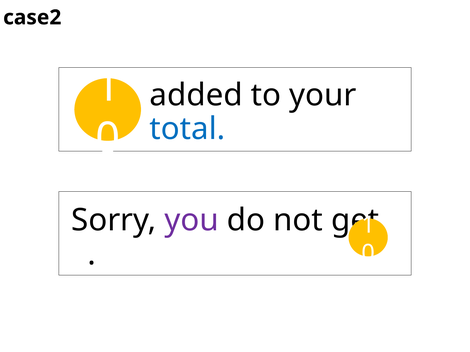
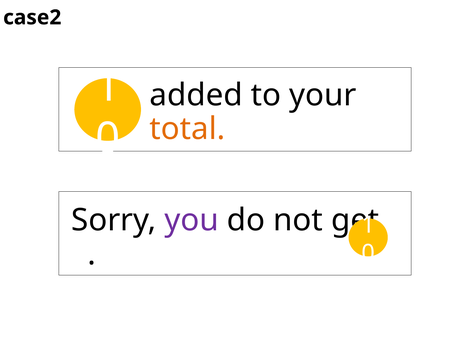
total colour: blue -> orange
